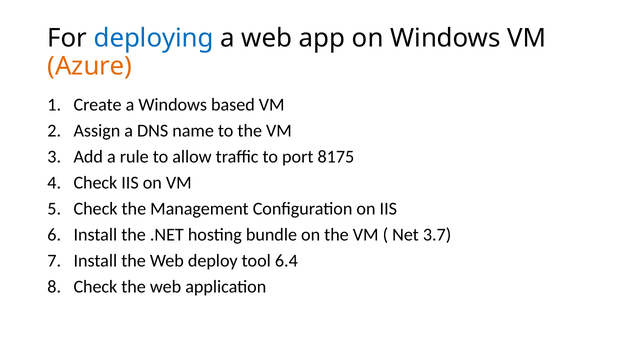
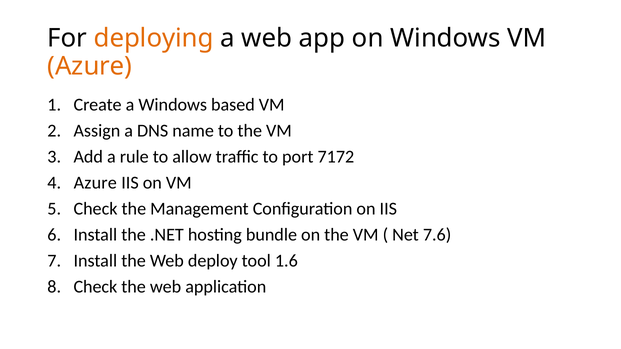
deploying colour: blue -> orange
8175: 8175 -> 7172
Check at (95, 183): Check -> Azure
3.7: 3.7 -> 7.6
6.4: 6.4 -> 1.6
